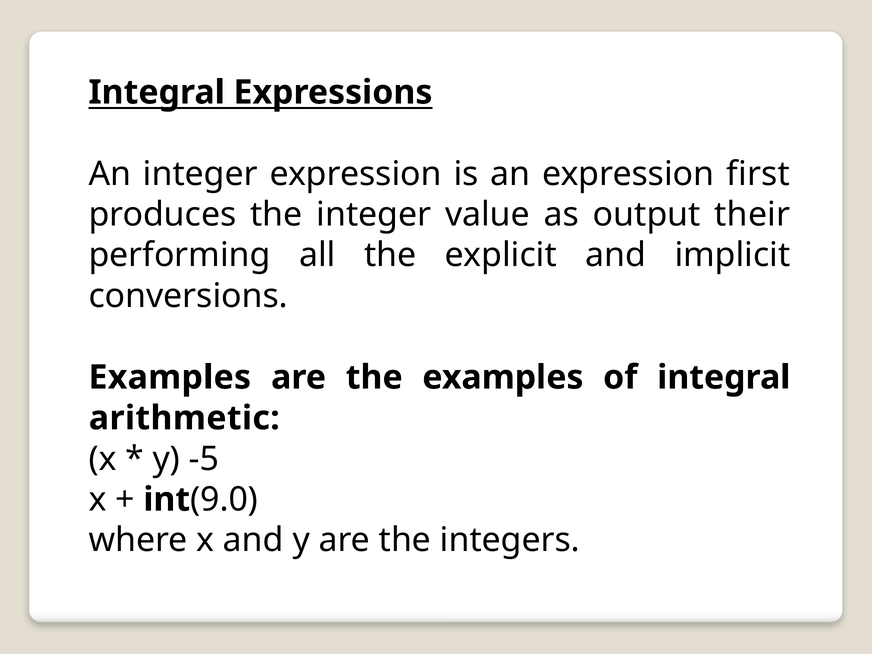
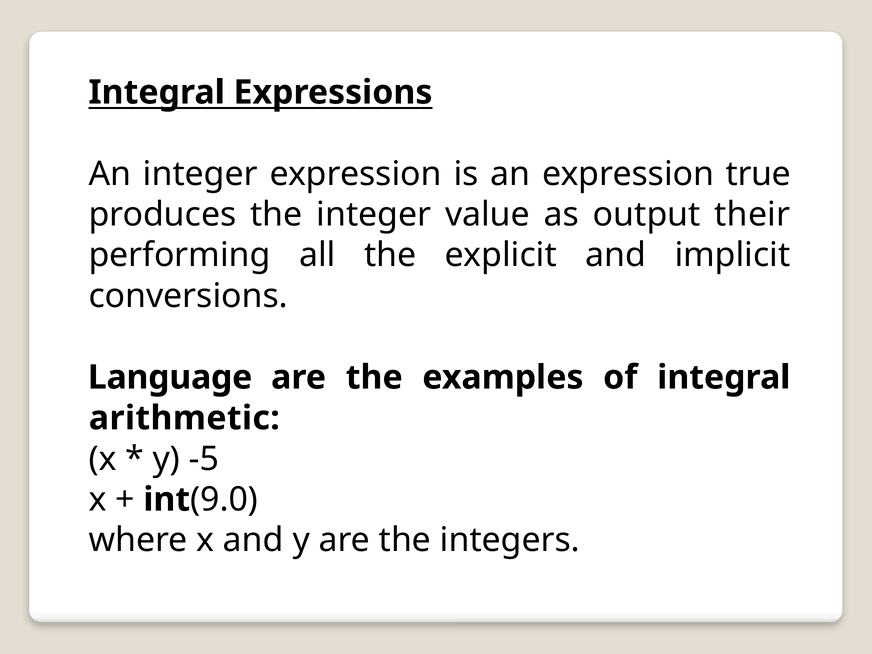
first: first -> true
Examples at (170, 377): Examples -> Language
